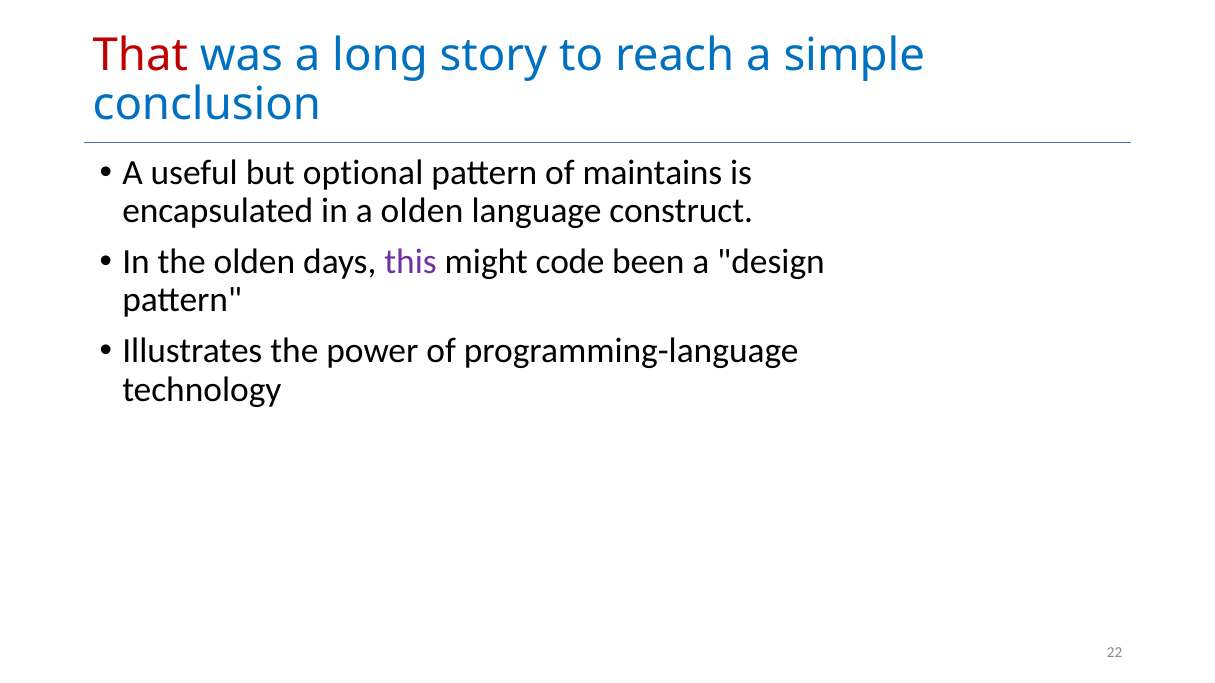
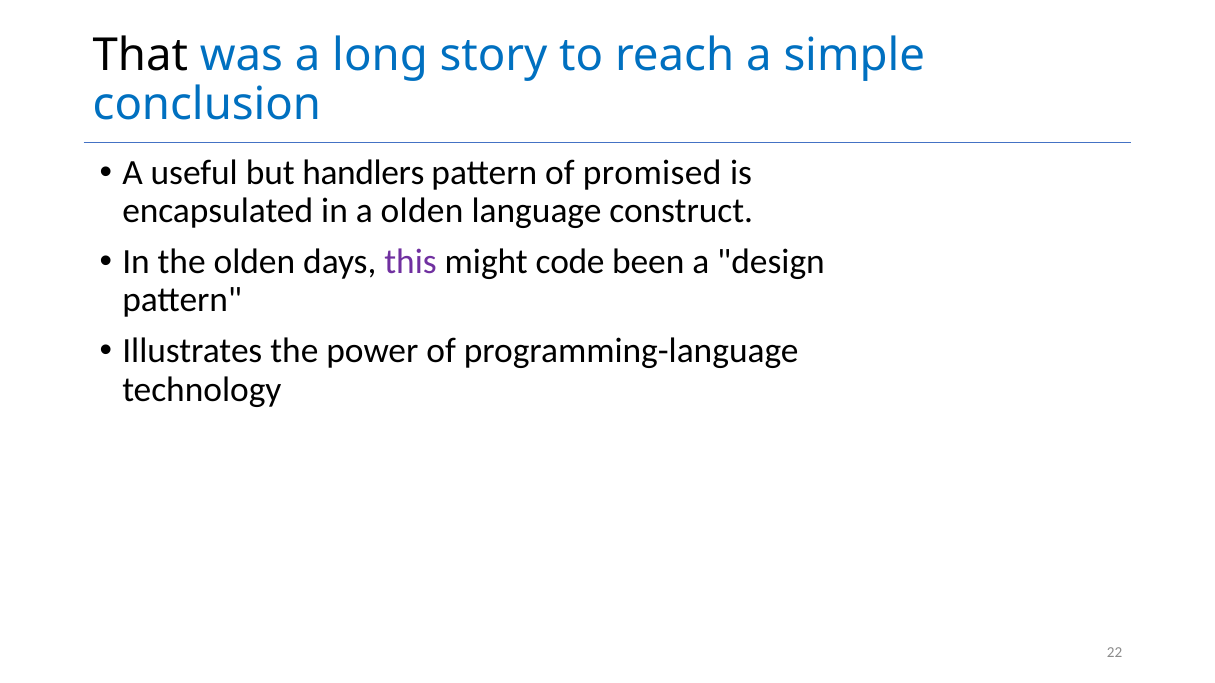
That colour: red -> black
optional: optional -> handlers
maintains: maintains -> promised
